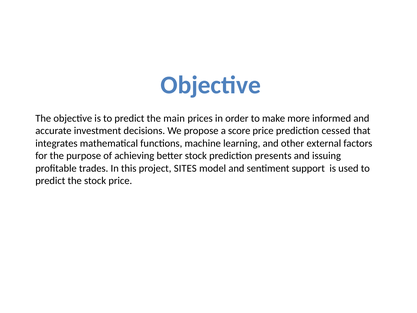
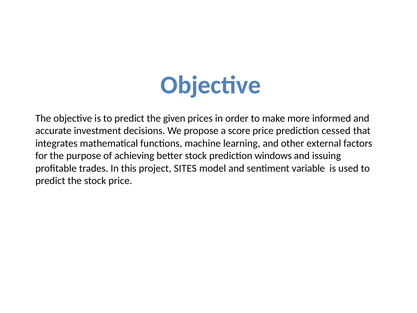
main: main -> given
presents: presents -> windows
support: support -> variable
